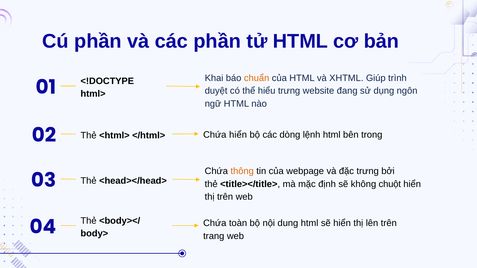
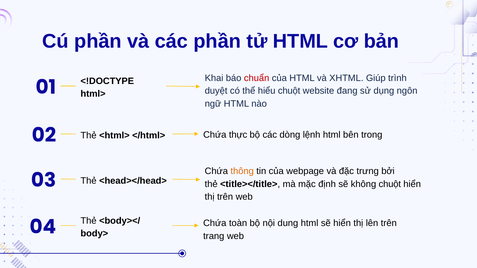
chuẩn colour: orange -> red
hiểu trưng: trưng -> chuột
Chứa hiển: hiển -> thực
